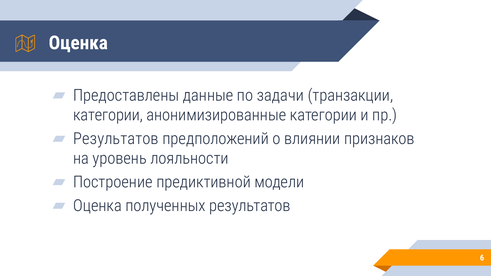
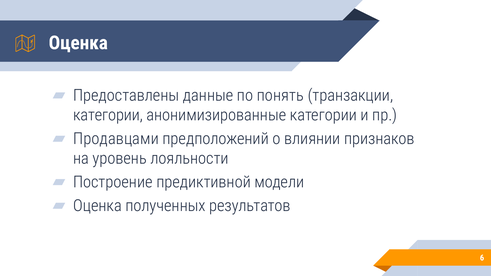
задачи: задачи -> понять
Результатов at (116, 139): Результатов -> Продавцами
